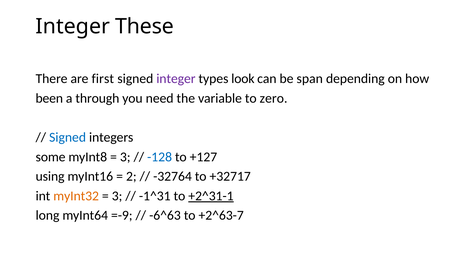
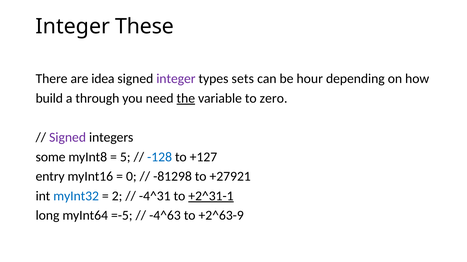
first: first -> idea
look: look -> sets
span: span -> hour
been: been -> build
the underline: none -> present
Signed at (68, 138) colour: blue -> purple
3 at (125, 157): 3 -> 5
using: using -> entry
2: 2 -> 0
-32764: -32764 -> -81298
+32717: +32717 -> +27921
myInt32 colour: orange -> blue
3 at (117, 196): 3 -> 2
-1^31: -1^31 -> -4^31
=-9: =-9 -> =-5
-6^63: -6^63 -> -4^63
+2^63-7: +2^63-7 -> +2^63-9
